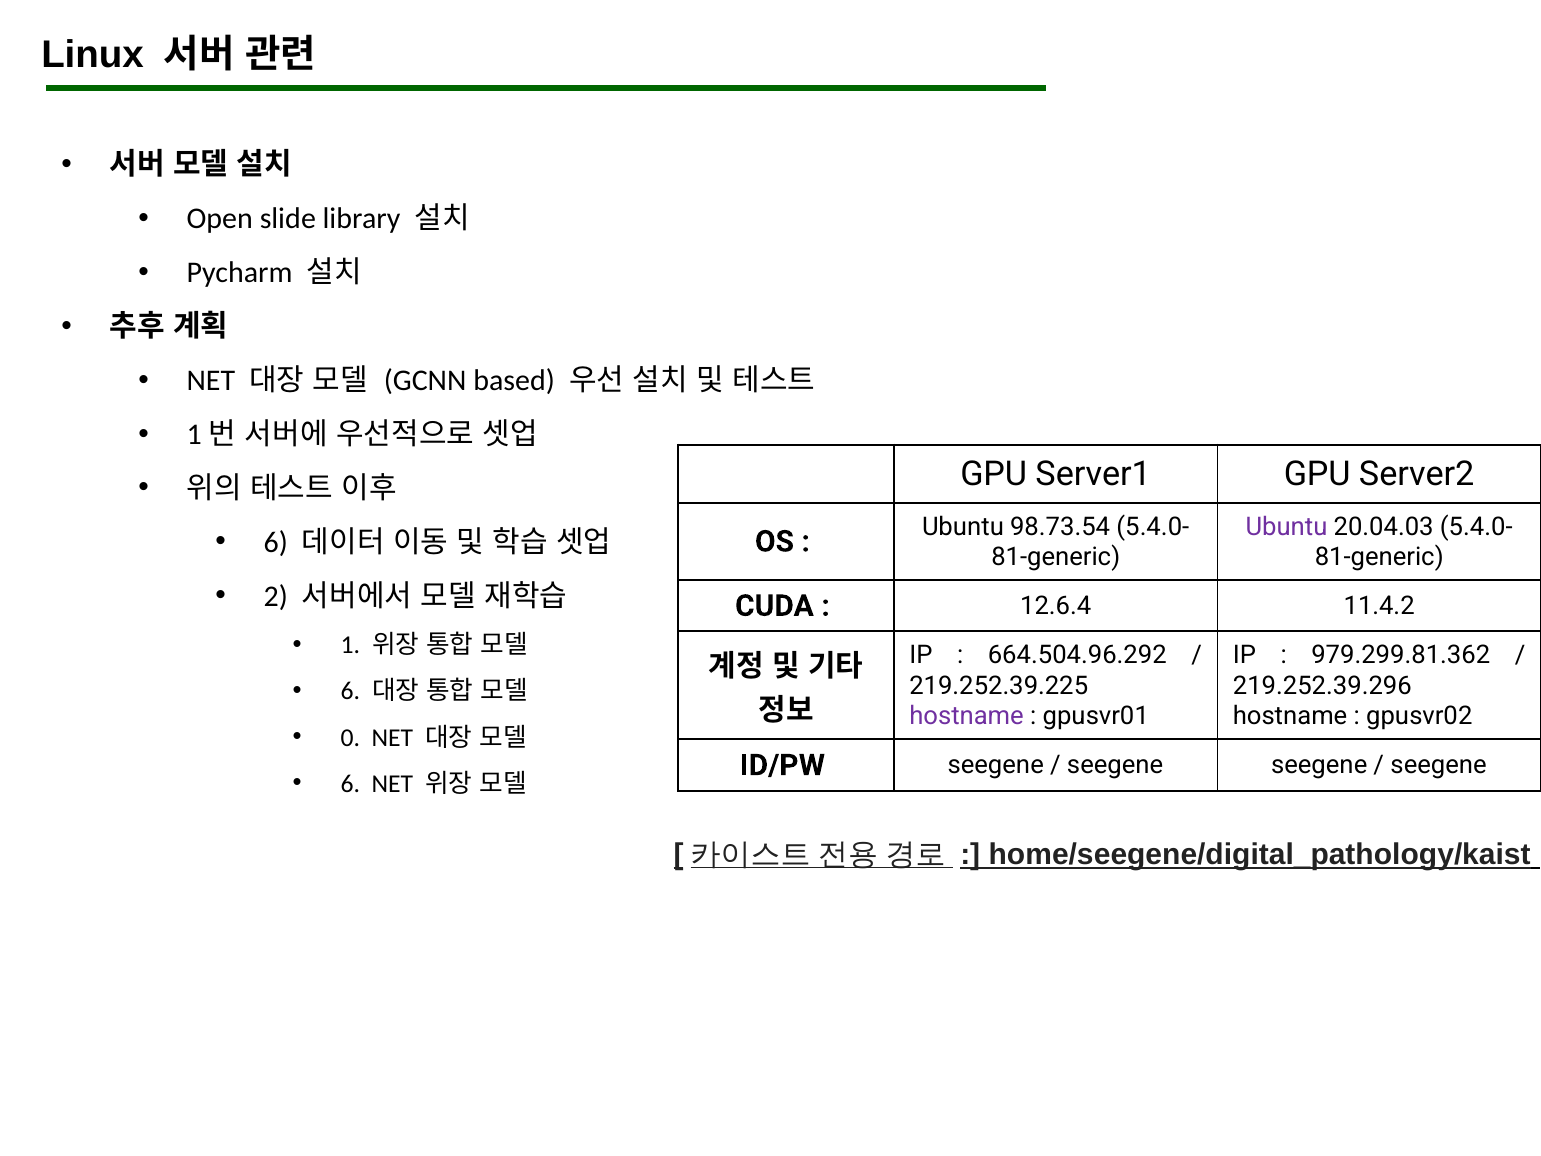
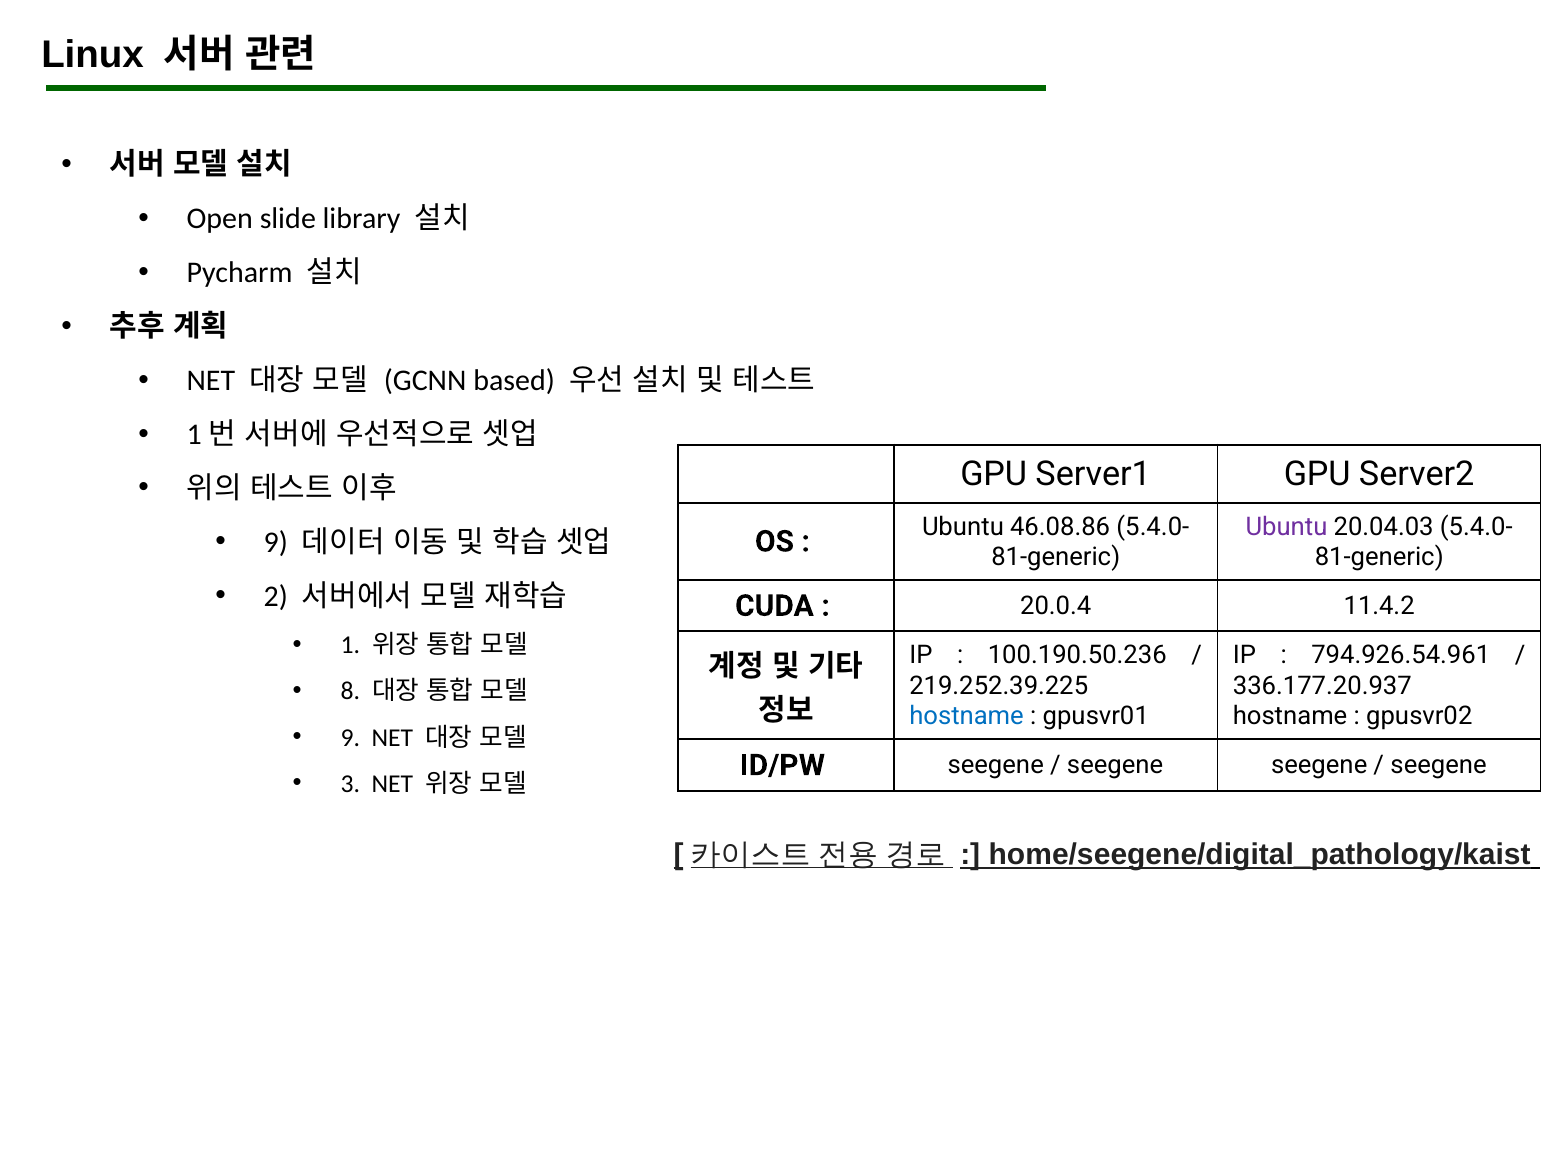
98.73.54: 98.73.54 -> 46.08.86
6 at (276, 543): 6 -> 9
12.6.4: 12.6.4 -> 20.0.4
664.504.96.292: 664.504.96.292 -> 100.190.50.236
979.299.81.362: 979.299.81.362 -> 794.926.54.961
219.252.39.296: 219.252.39.296 -> 336.177.20.937
6 at (350, 691): 6 -> 8
hostname at (967, 716) colour: purple -> blue
0 at (350, 737): 0 -> 9
6 at (350, 784): 6 -> 3
